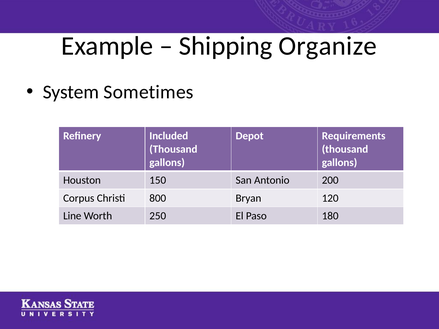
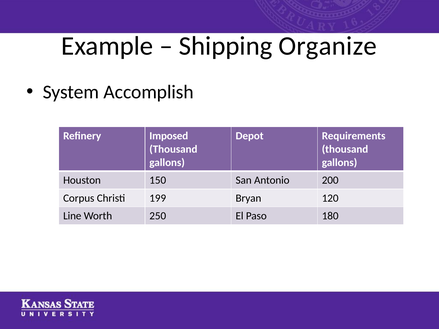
Sometimes: Sometimes -> Accomplish
Included: Included -> Imposed
800: 800 -> 199
